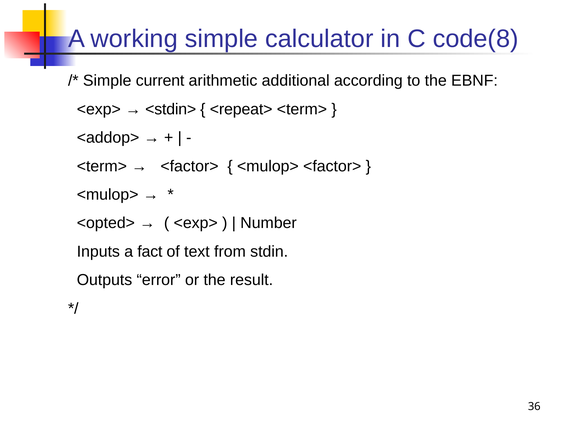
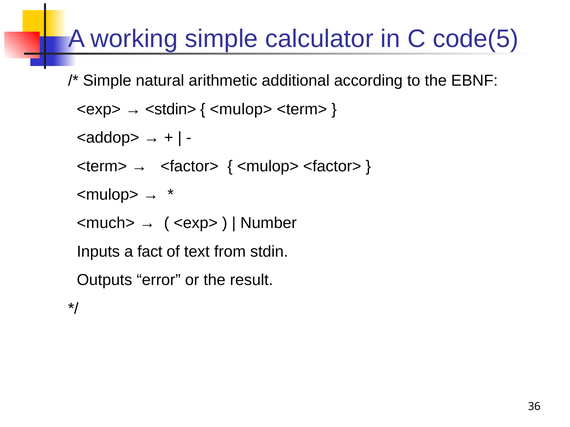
code(8: code(8 -> code(5
current: current -> natural
<repeat> at (241, 109): <repeat> -> <mulop>
<opted>: <opted> -> <much>
